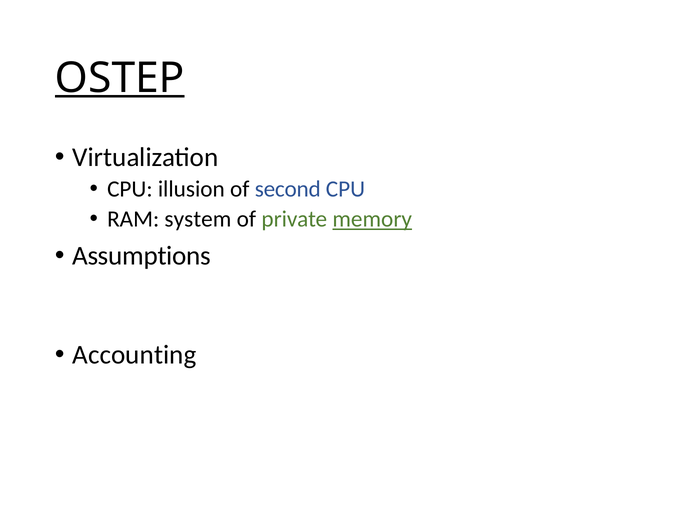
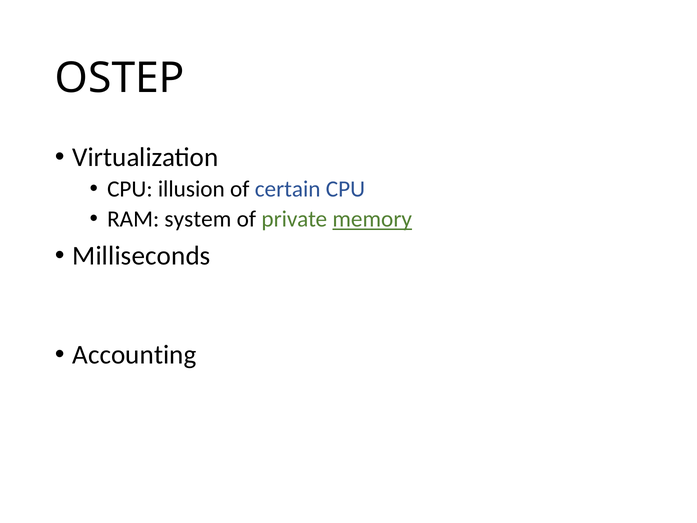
OSTEP underline: present -> none
second: second -> certain
Assumptions: Assumptions -> Milliseconds
